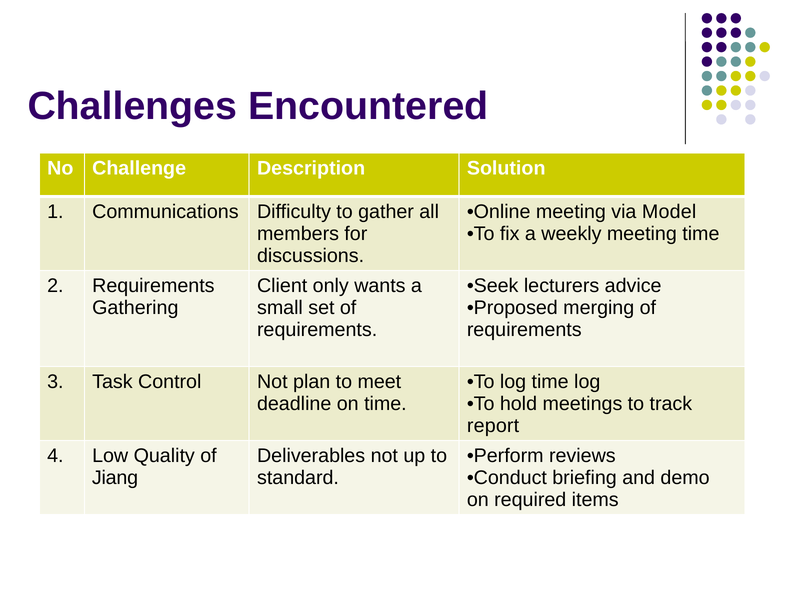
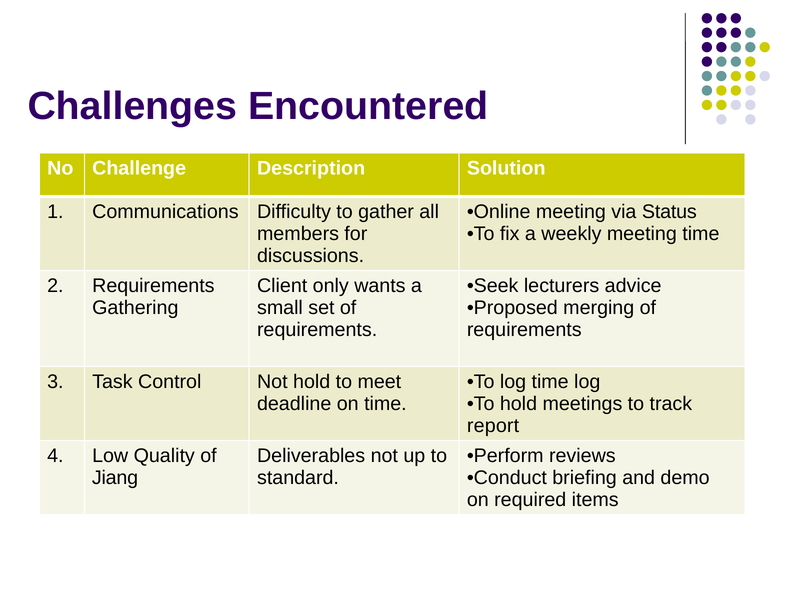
Model: Model -> Status
Not plan: plan -> hold
